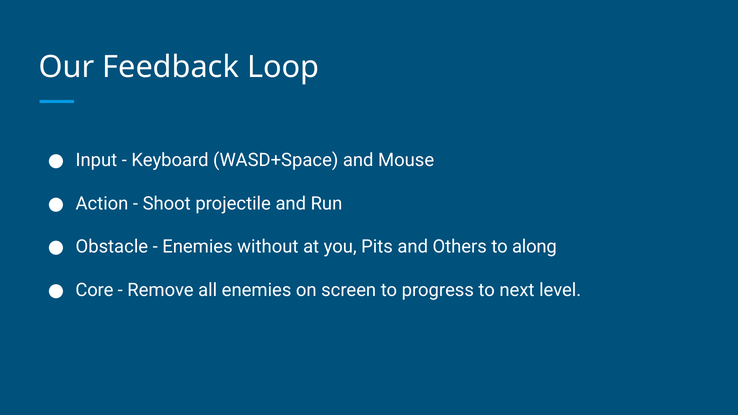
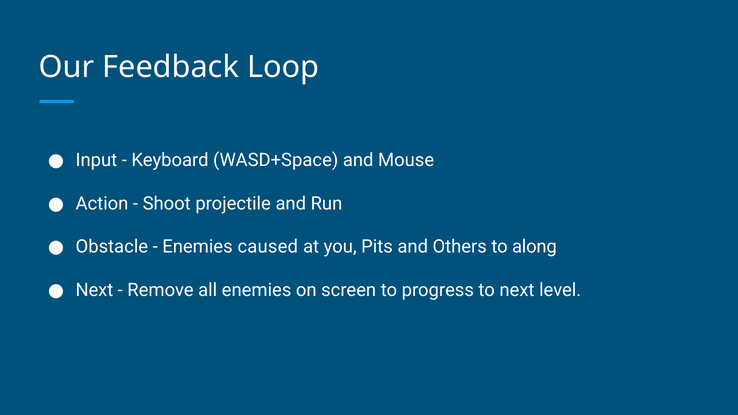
without: without -> caused
Core at (94, 290): Core -> Next
